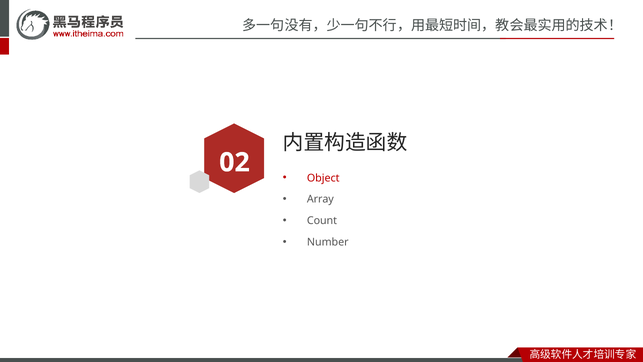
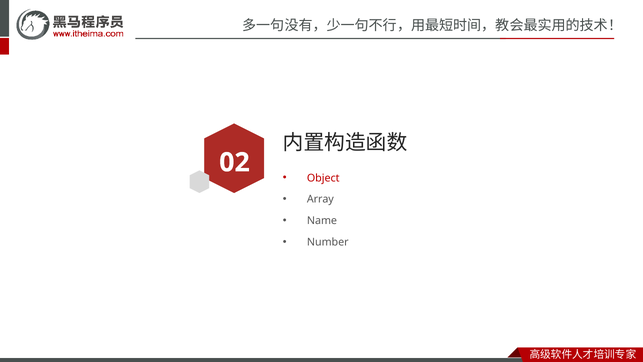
Count: Count -> Name
